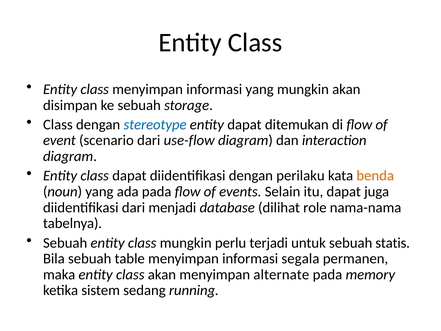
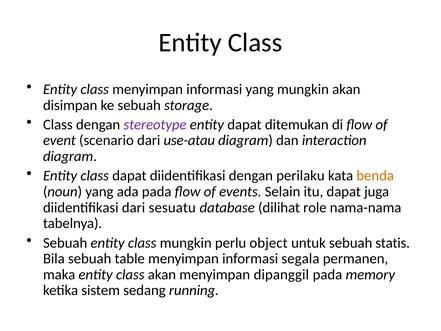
stereotype colour: blue -> purple
use-flow: use-flow -> use-atau
menjadi: menjadi -> sesuatu
terjadi: terjadi -> object
alternate: alternate -> dipanggil
